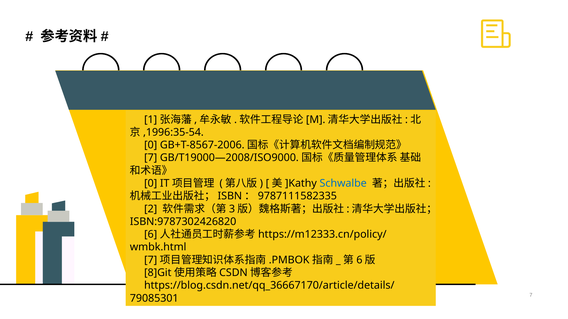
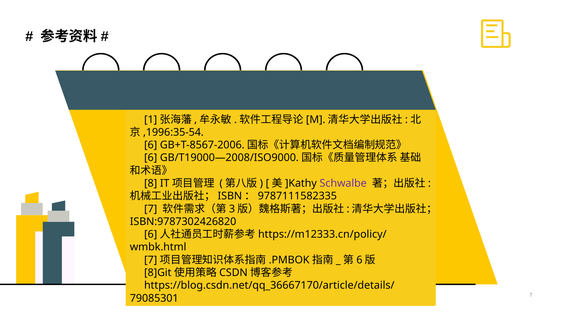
0 at (151, 145): 0 -> 6
7 at (151, 158): 7 -> 6
0 at (151, 184): 0 -> 8
Schwalbe colour: blue -> purple
2 at (151, 209): 2 -> 7
